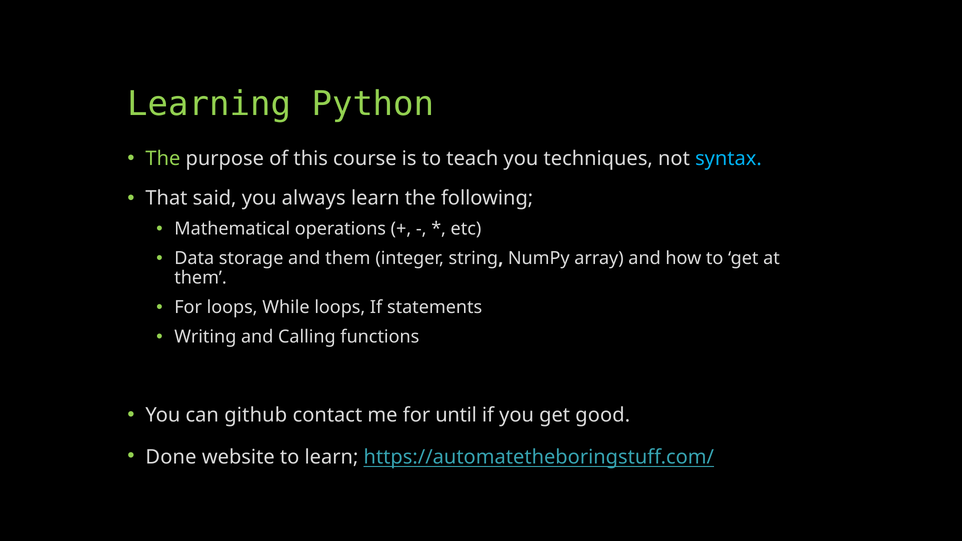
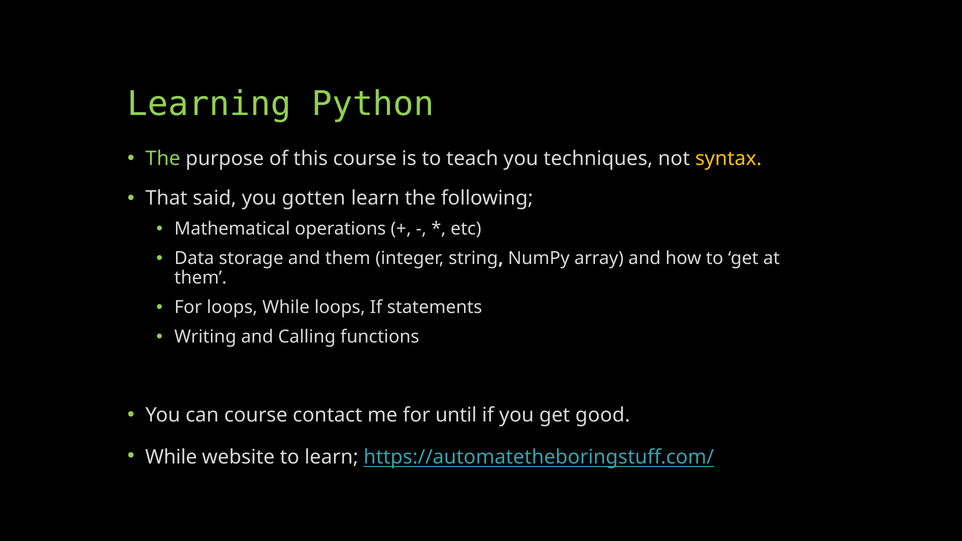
syntax colour: light blue -> yellow
always: always -> gotten
can github: github -> course
Done at (171, 457): Done -> While
